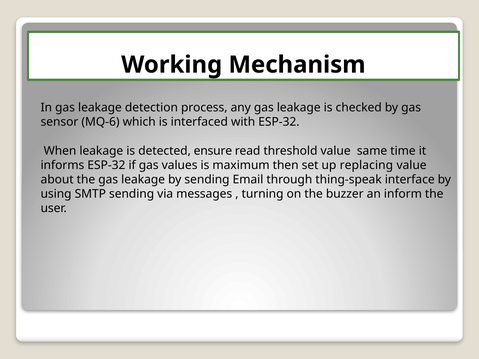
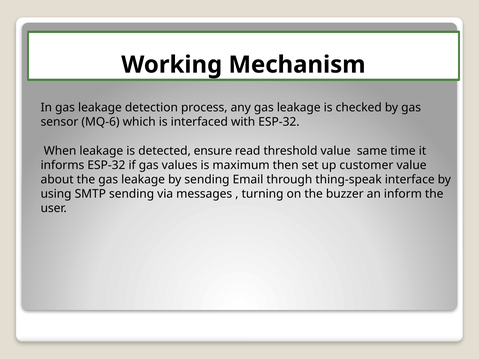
replacing: replacing -> customer
